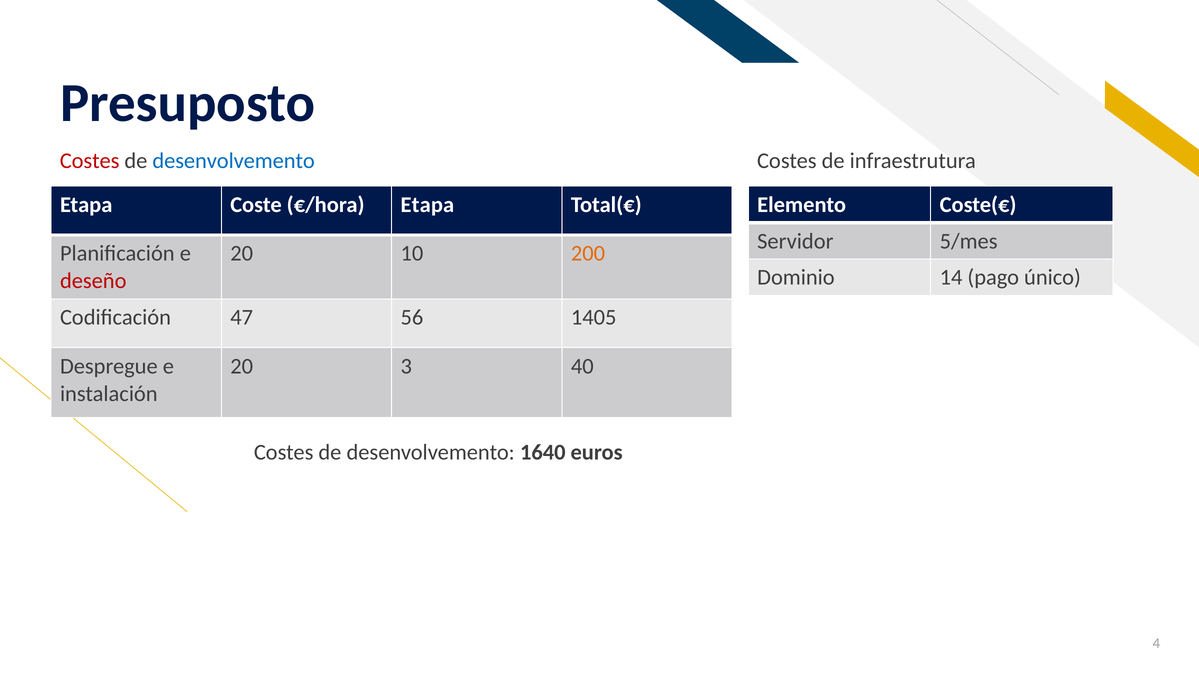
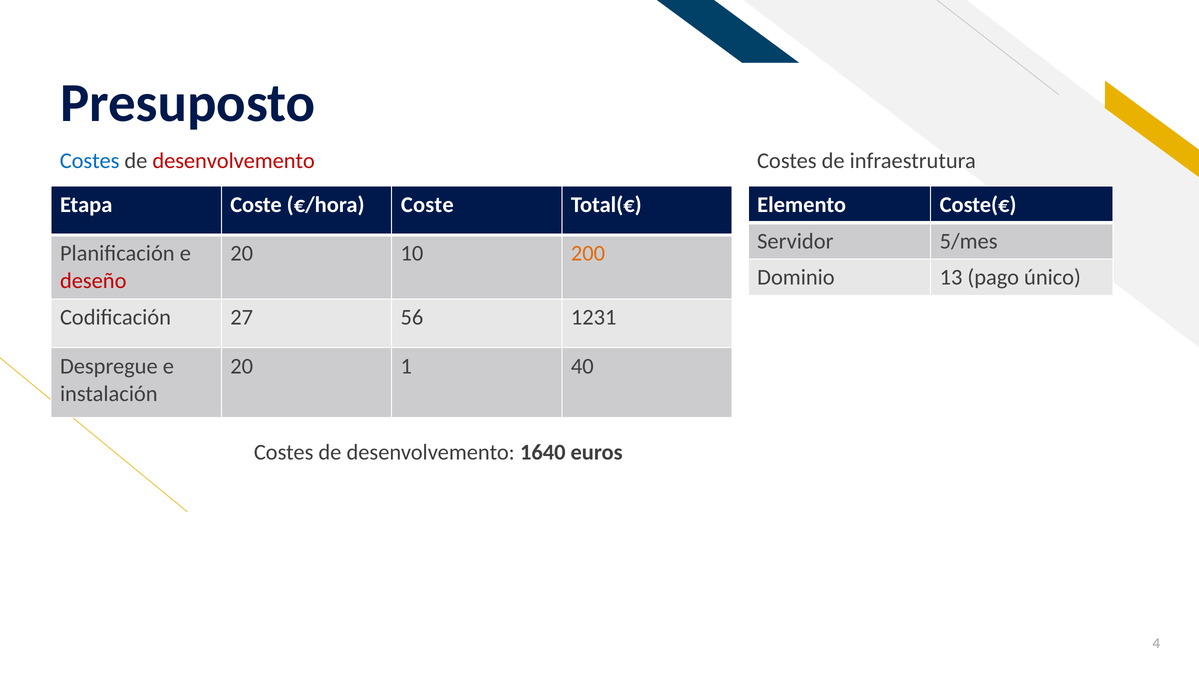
Costes at (90, 161) colour: red -> blue
desenvolvemento at (234, 161) colour: blue -> red
€/hora Etapa: Etapa -> Coste
14: 14 -> 13
47: 47 -> 27
1405: 1405 -> 1231
3: 3 -> 1
